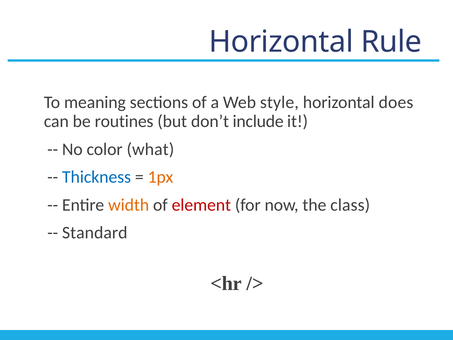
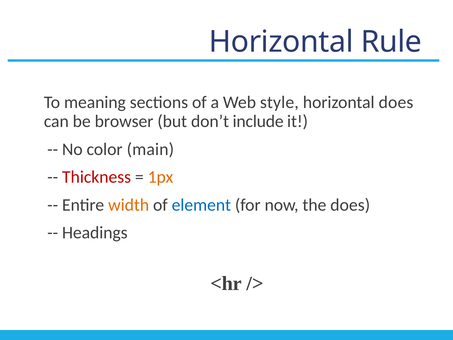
routines: routines -> browser
what: what -> main
Thickness colour: blue -> red
element colour: red -> blue
the class: class -> does
Standard: Standard -> Headings
